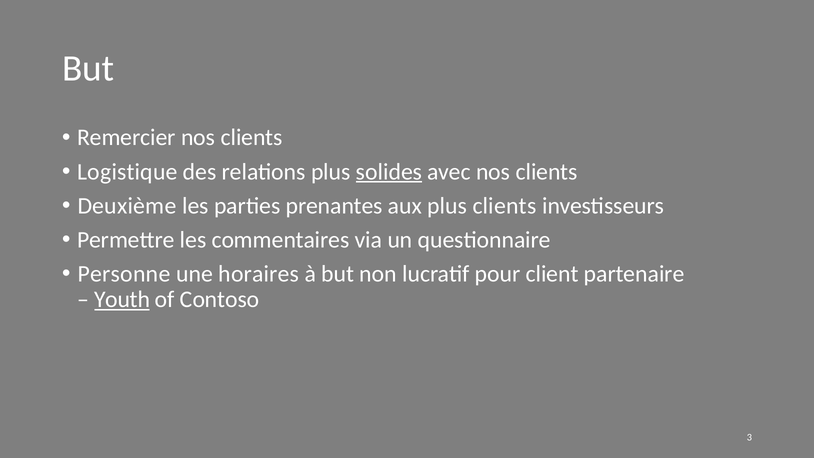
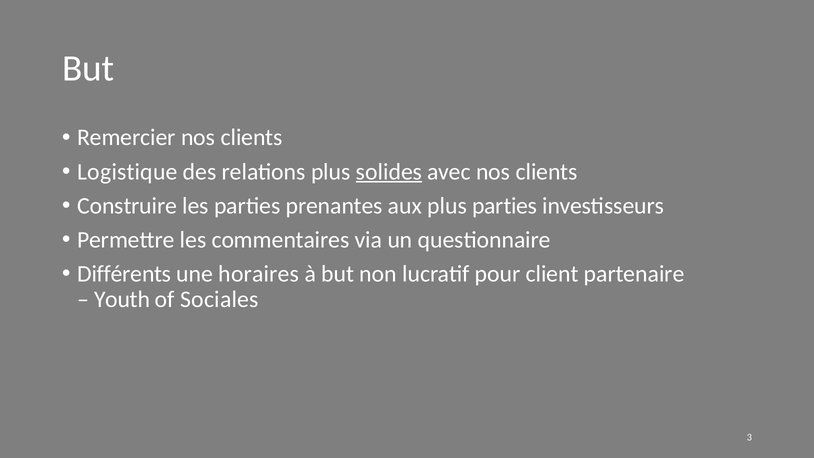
Deuxième: Deuxième -> Construire
plus clients: clients -> parties
Personne: Personne -> Différents
Youth underline: present -> none
Contoso: Contoso -> Sociales
